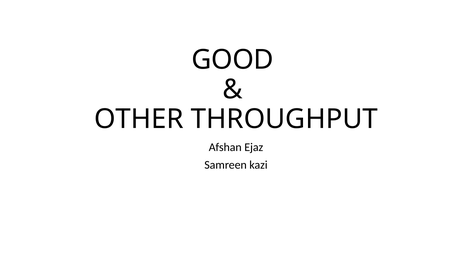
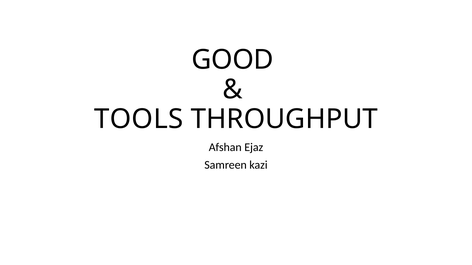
OTHER: OTHER -> TOOLS
